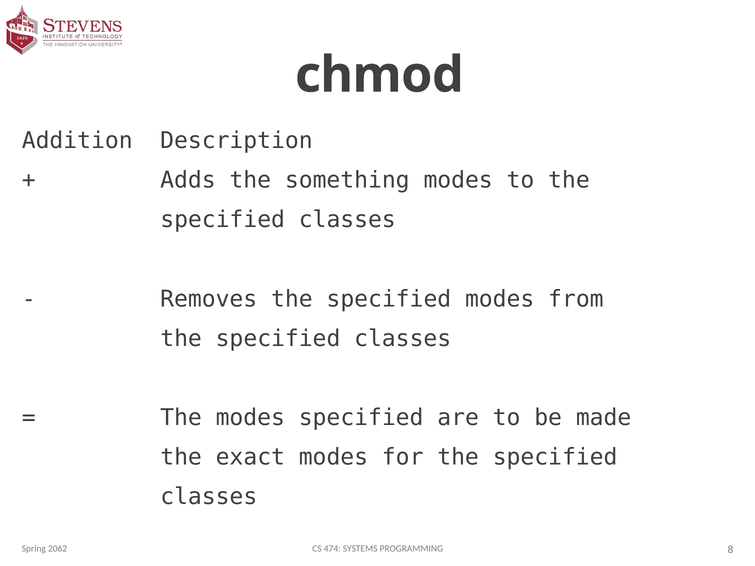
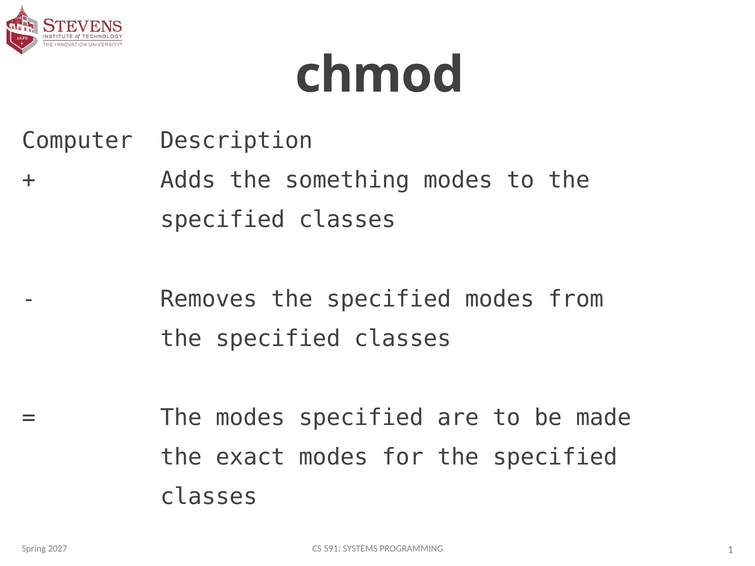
Addition: Addition -> Computer
2062: 2062 -> 2027
474: 474 -> 591
8: 8 -> 1
